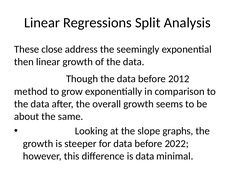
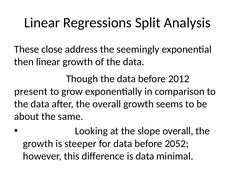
method: method -> present
slope graphs: graphs -> overall
2022: 2022 -> 2052
